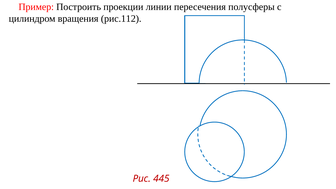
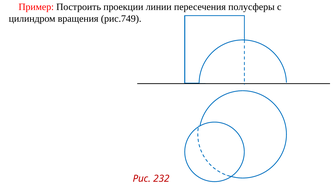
рис.112: рис.112 -> рис.749
445: 445 -> 232
